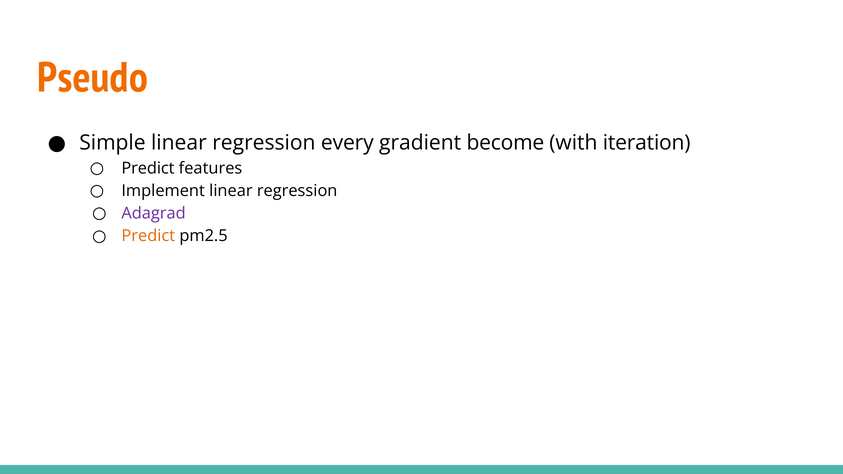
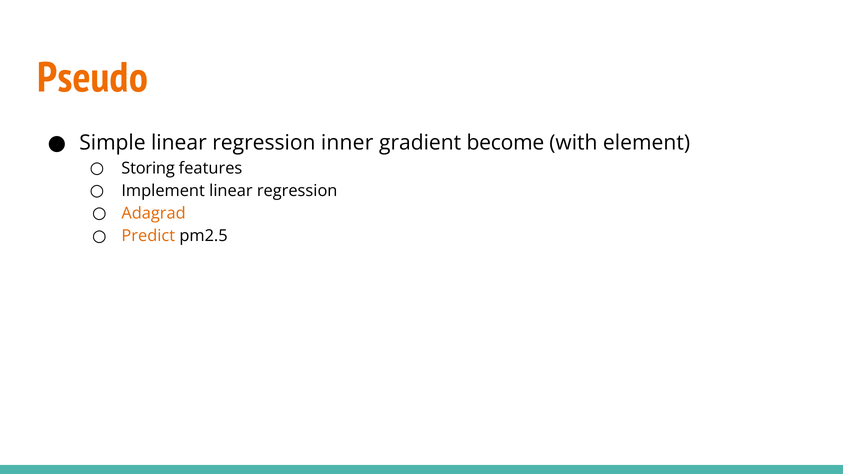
every: every -> inner
iteration: iteration -> element
Predict at (148, 168): Predict -> Storing
Adagrad colour: purple -> orange
